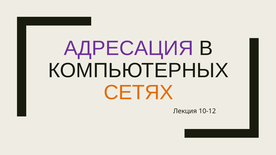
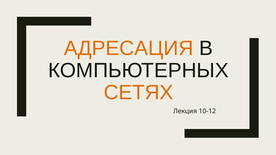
АДРЕСАЦИЯ colour: purple -> orange
